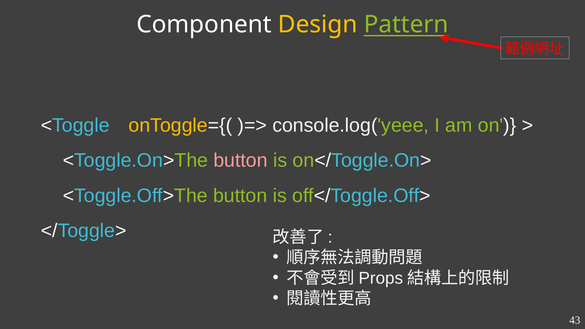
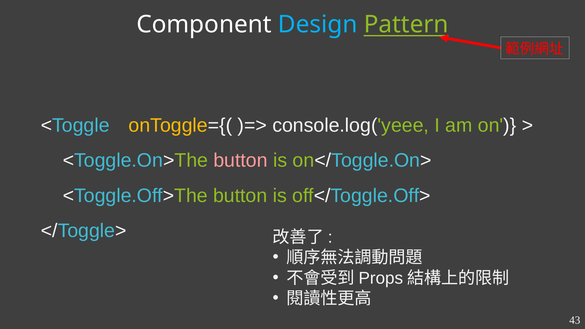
Design colour: yellow -> light blue
